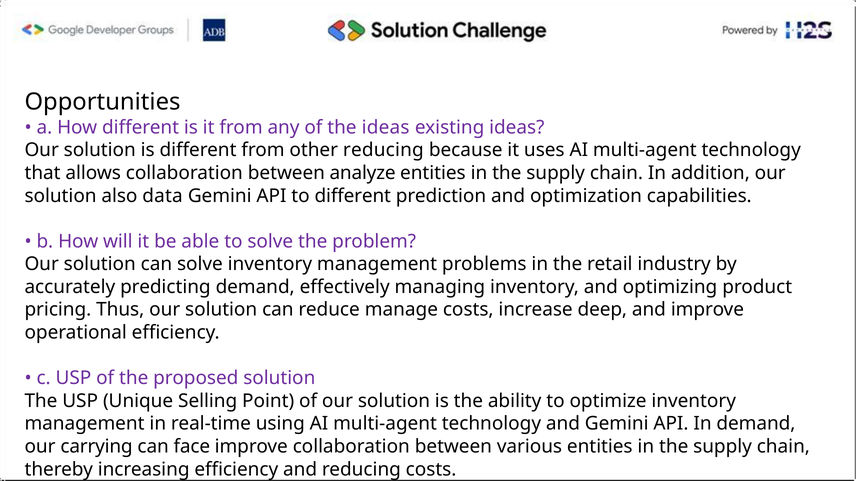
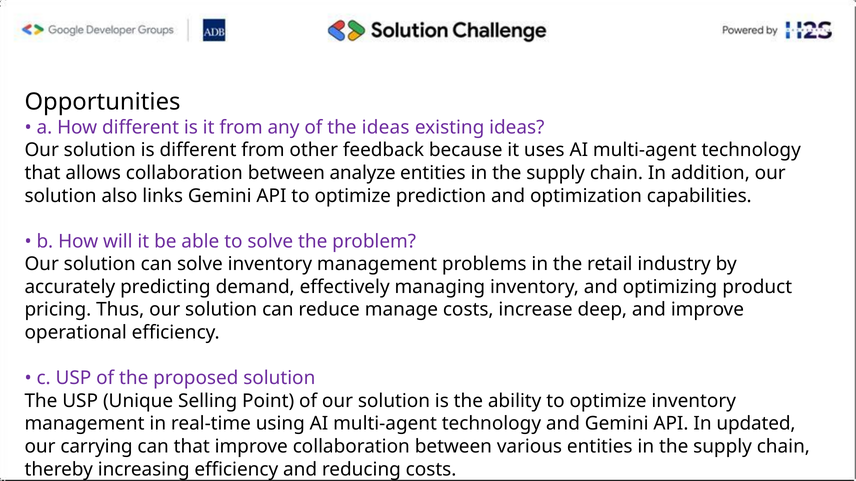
other reducing: reducing -> feedback
data: data -> links
API to different: different -> optimize
In demand: demand -> updated
can face: face -> that
